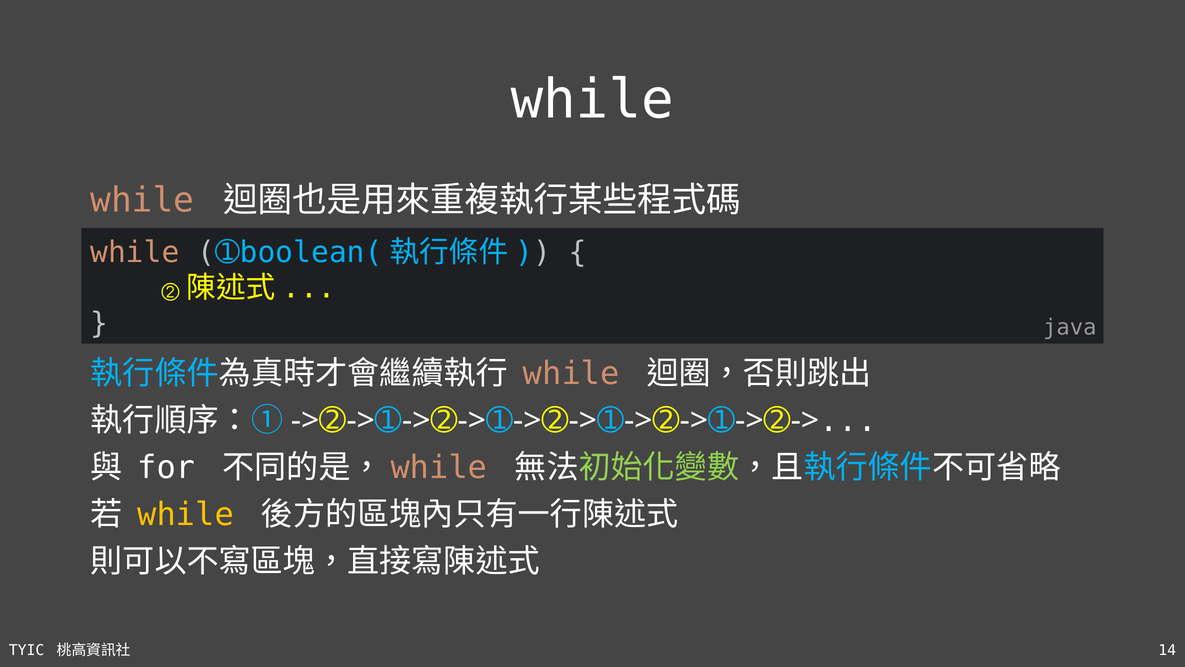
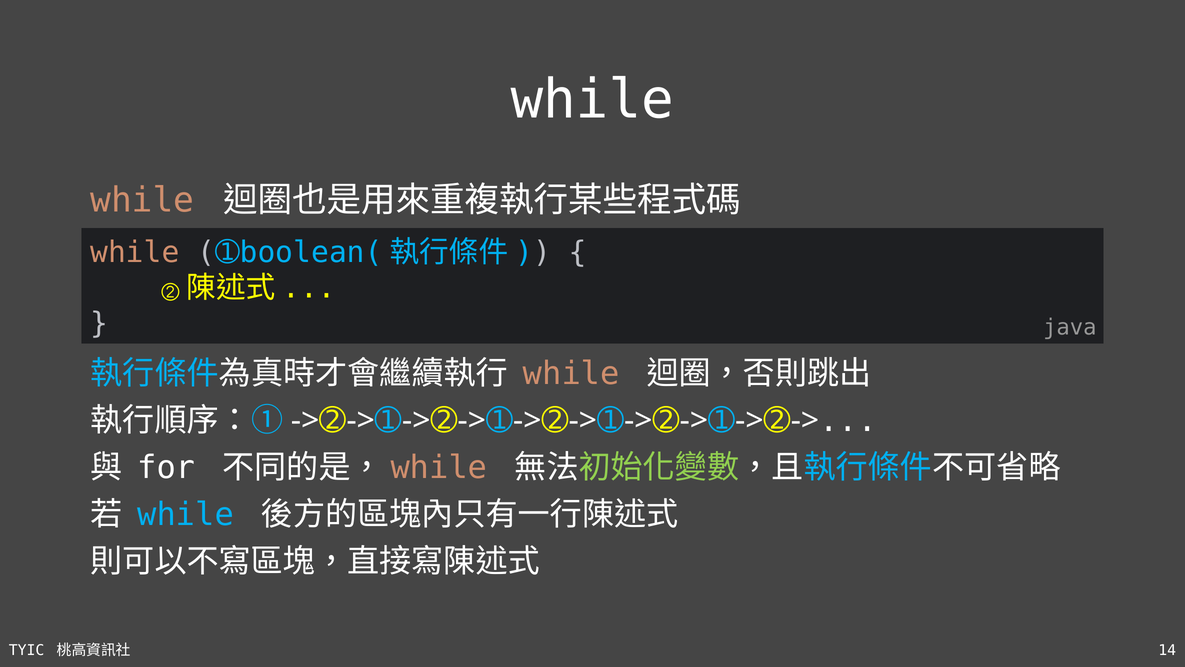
while at (186, 514) colour: yellow -> light blue
